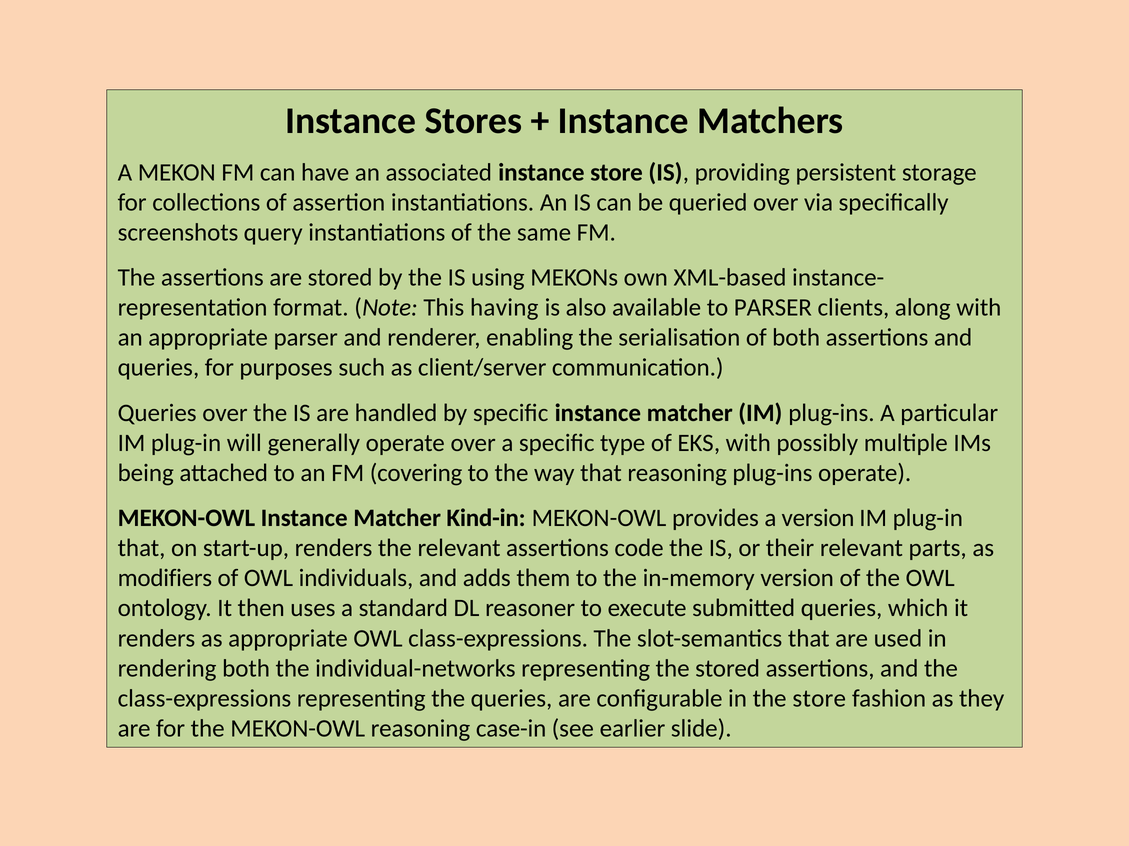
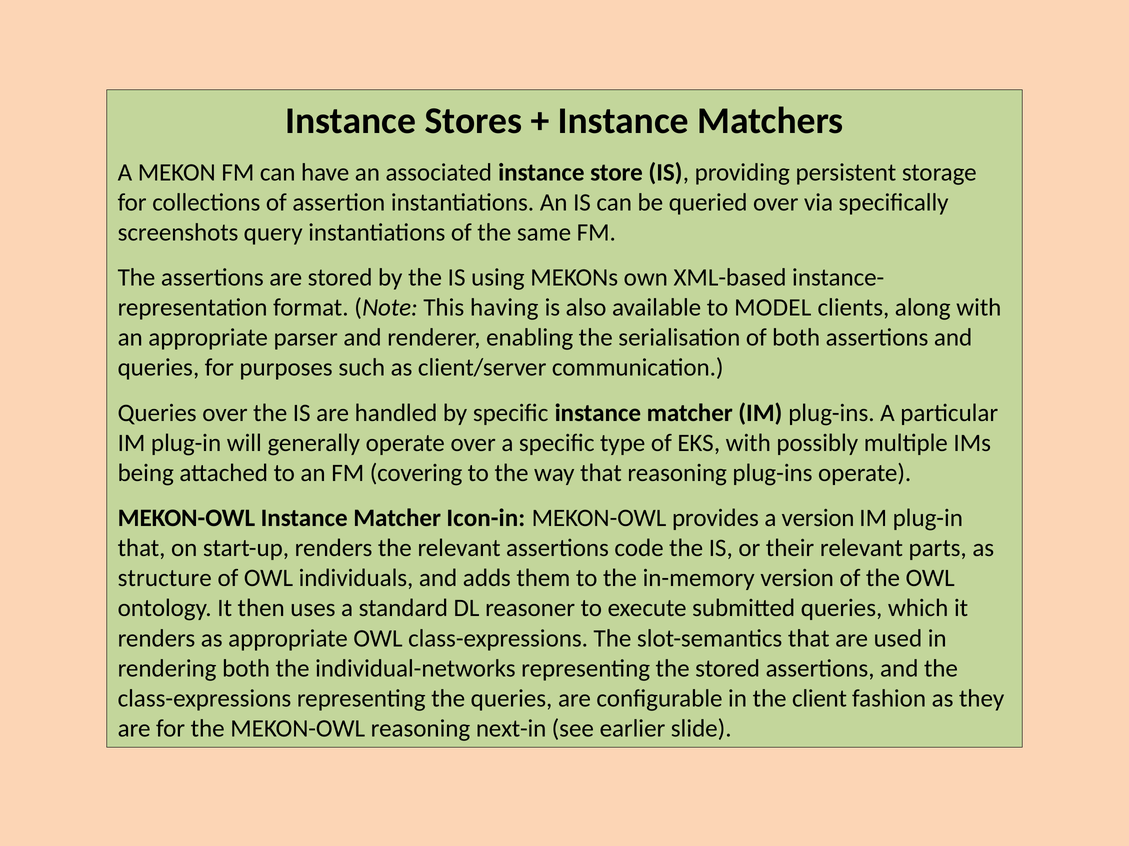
to PARSER: PARSER -> MODEL
Kind-in: Kind-in -> Icon-in
modifiers: modifiers -> structure
the store: store -> client
case-in: case-in -> next-in
